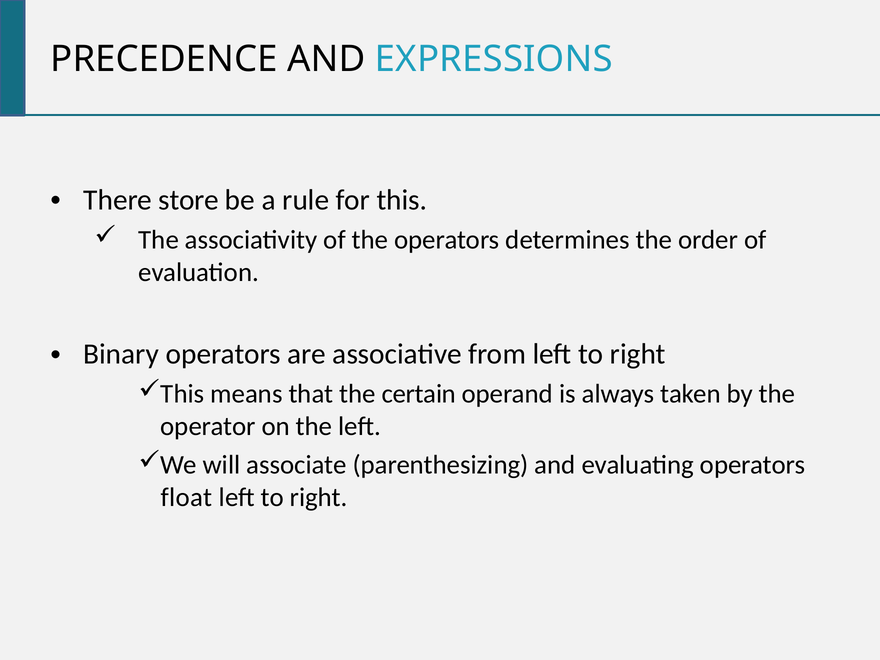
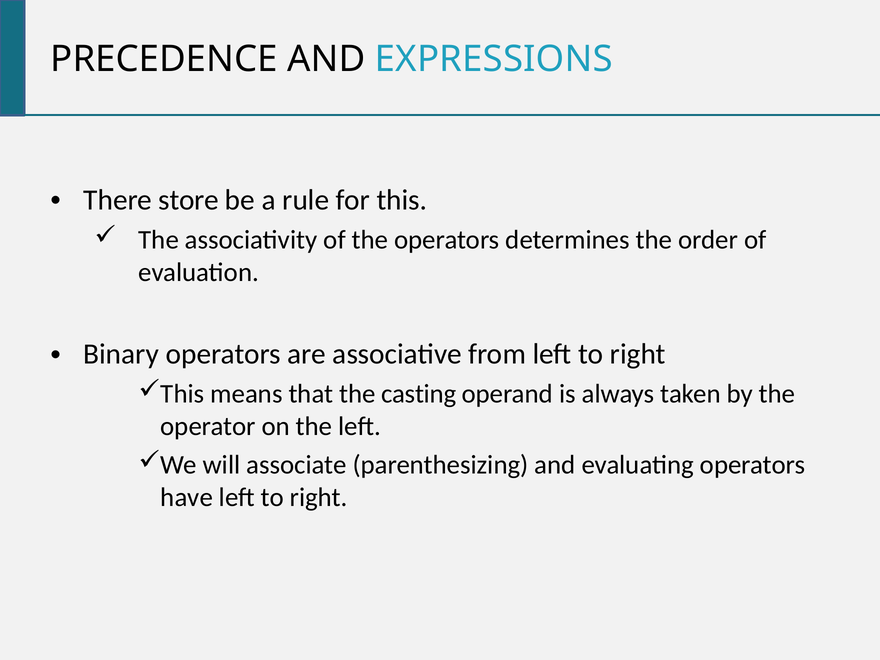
certain: certain -> casting
float: float -> have
